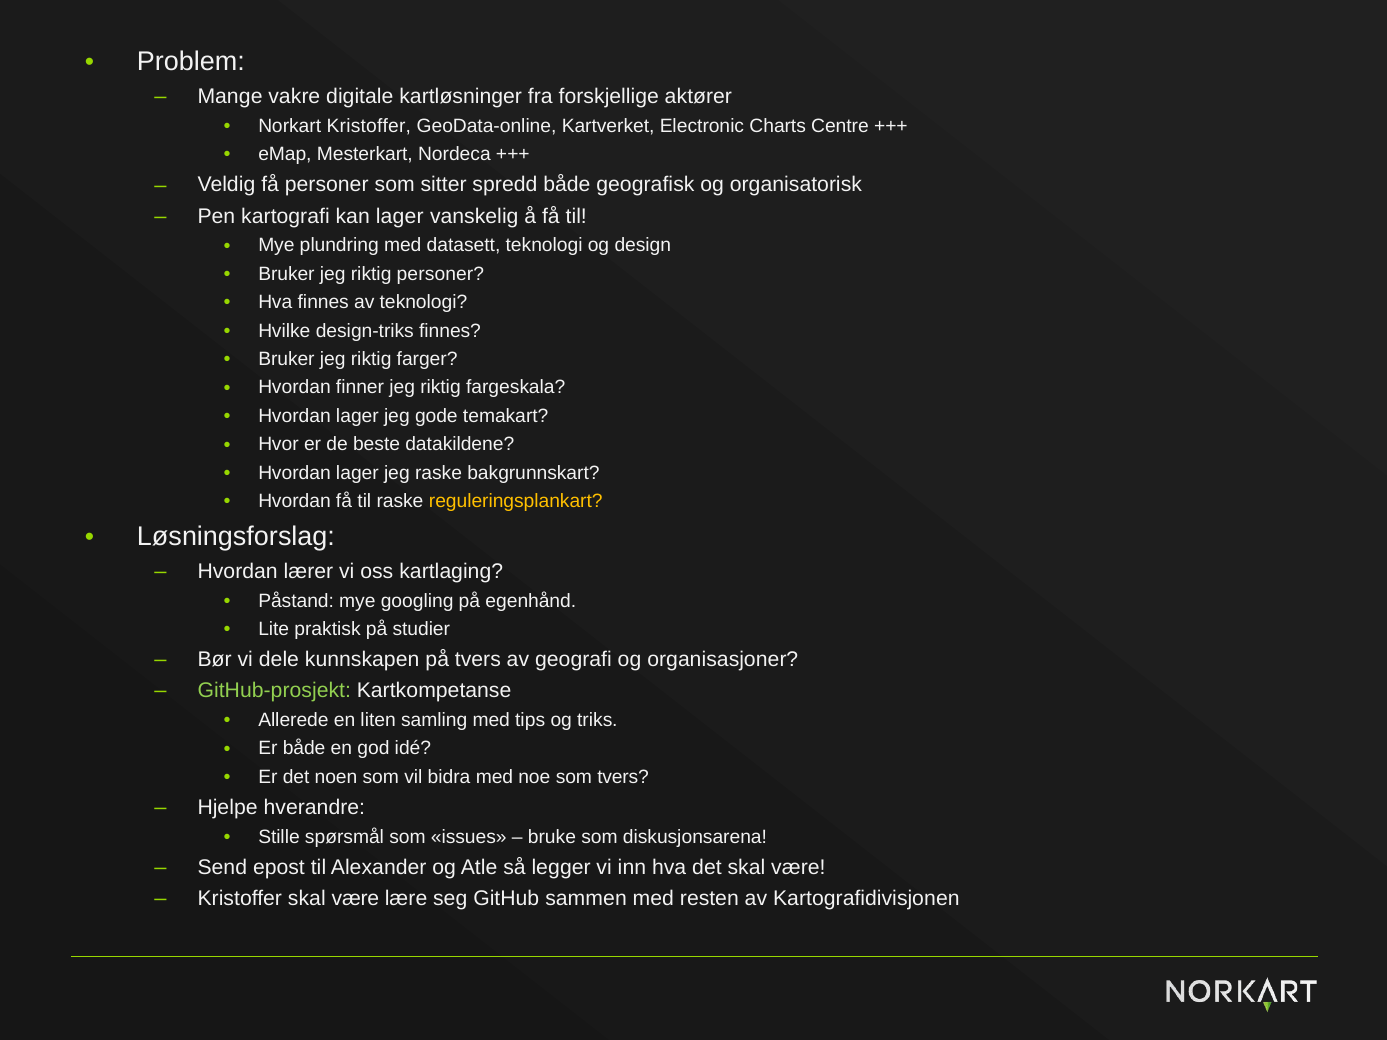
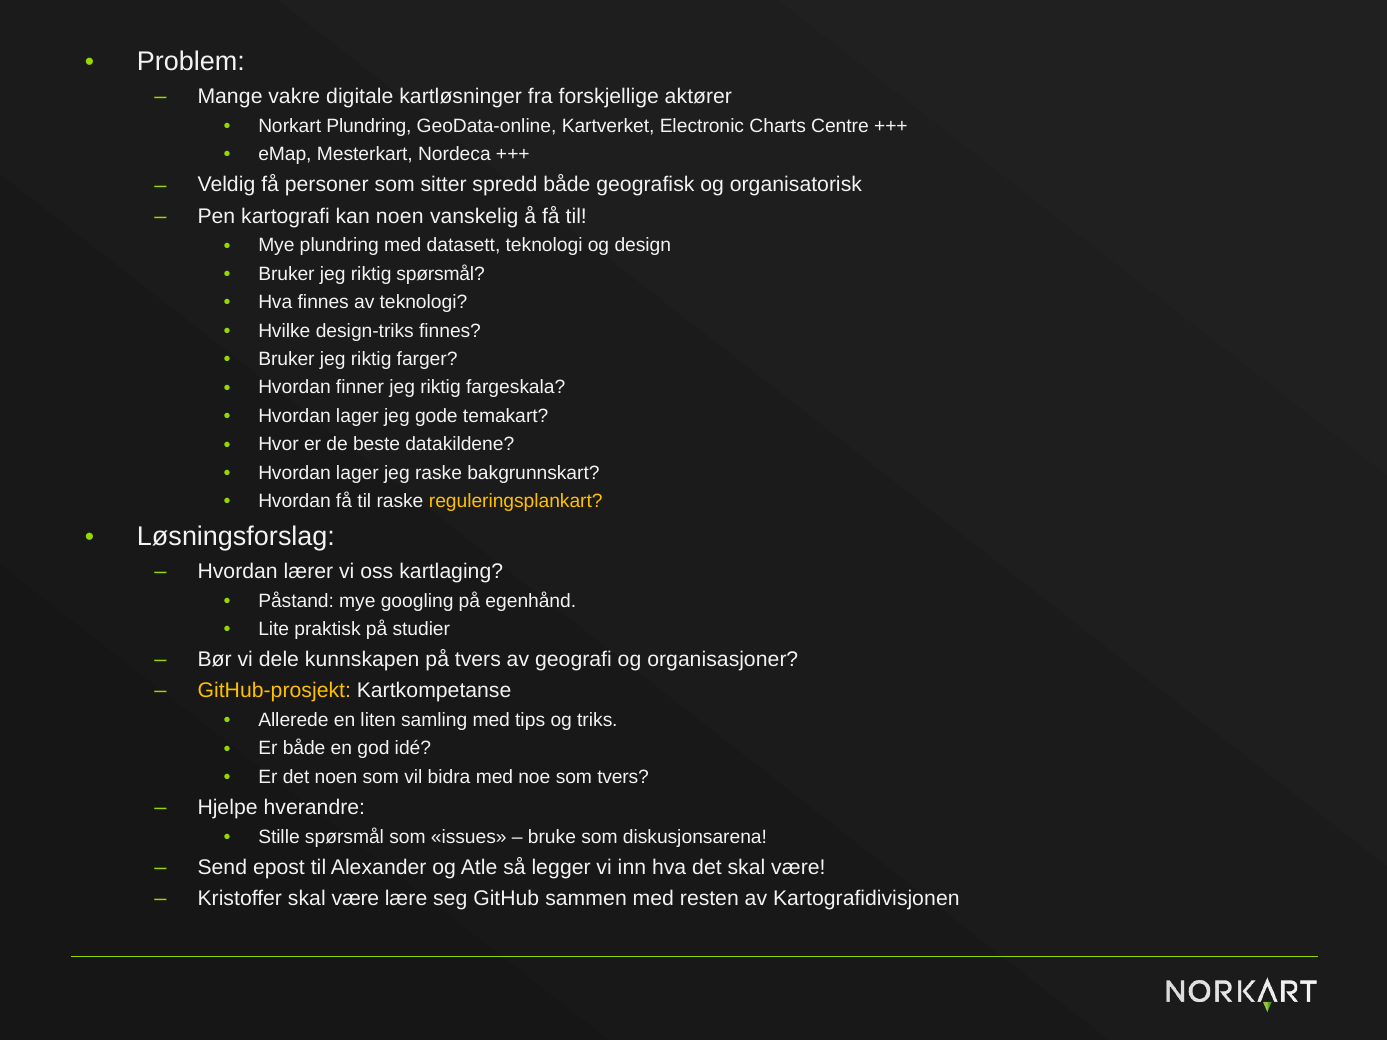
Norkart Kristoffer: Kristoffer -> Plundring
kan lager: lager -> noen
riktig personer: personer -> spørsmål
GitHub-prosjekt colour: light green -> yellow
